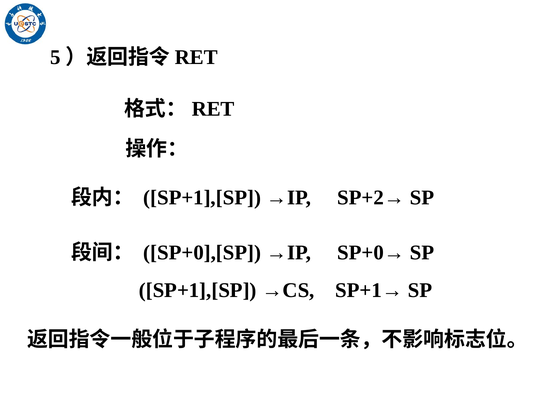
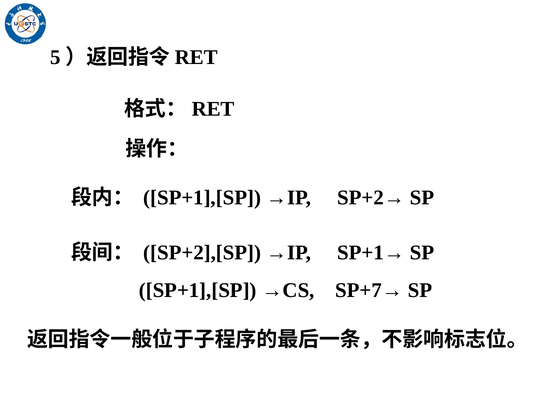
SP+0],[SP: SP+0],[SP -> SP+2],[SP
SP+0→: SP+0→ -> SP+1→
SP+1→: SP+1→ -> SP+7→
